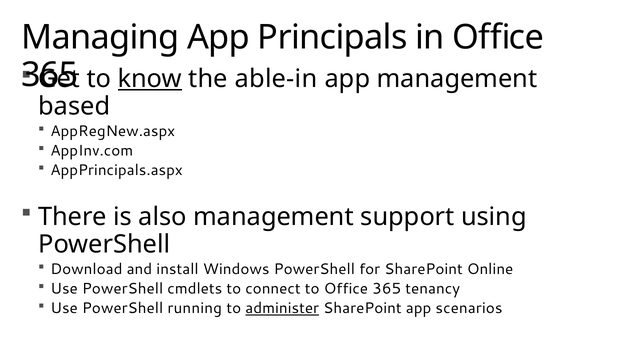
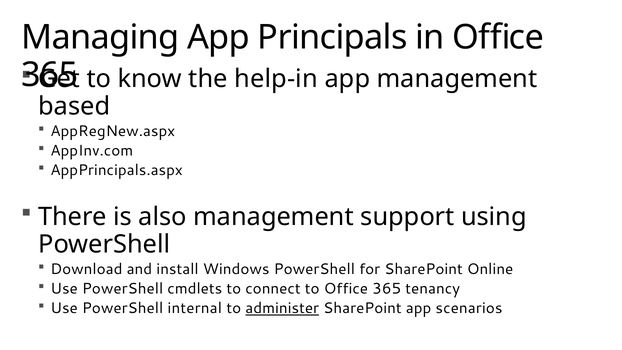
know underline: present -> none
able-in: able-in -> help-in
running: running -> internal
